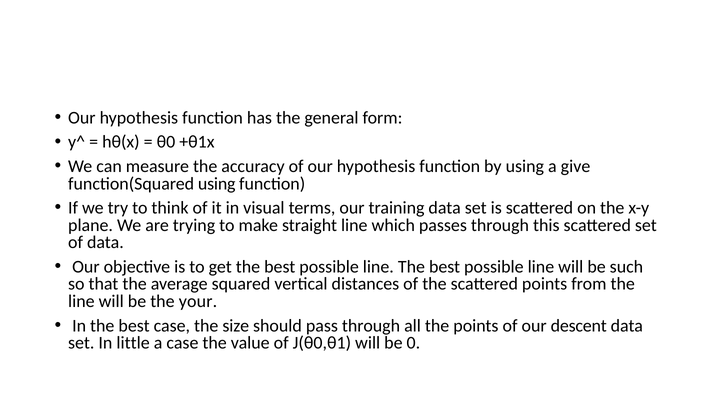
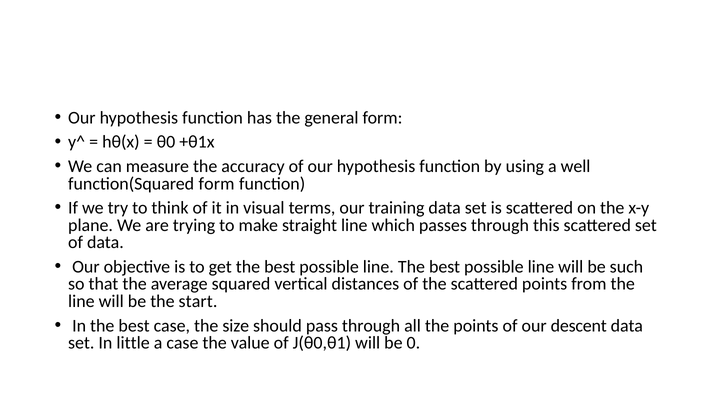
give: give -> well
function(Squared using: using -> form
your: your -> start
